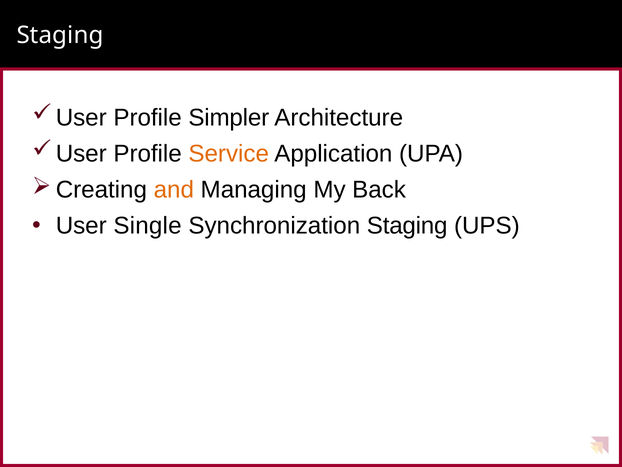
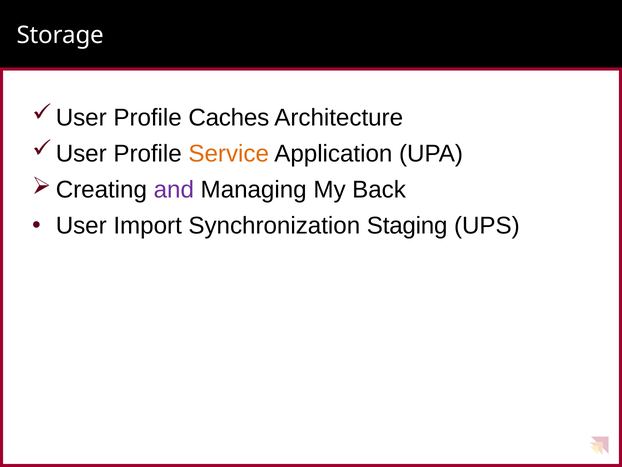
Staging at (60, 35): Staging -> Storage
Simpler: Simpler -> Caches
and colour: orange -> purple
Single: Single -> Import
